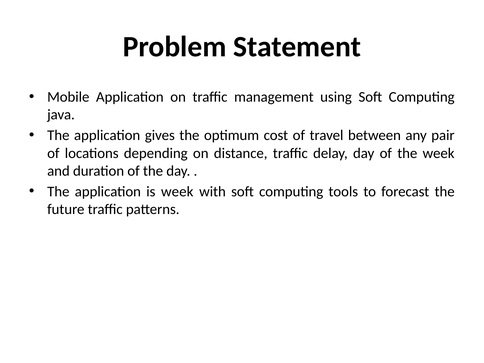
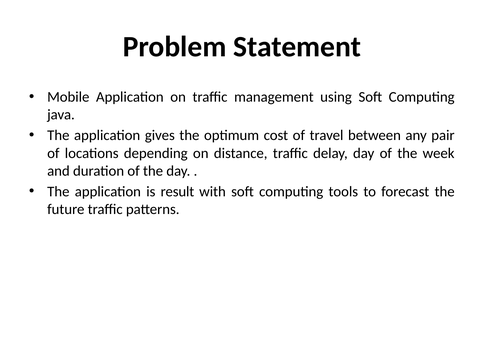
is week: week -> result
